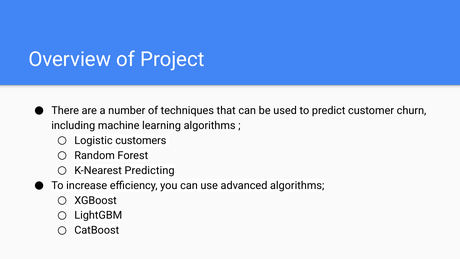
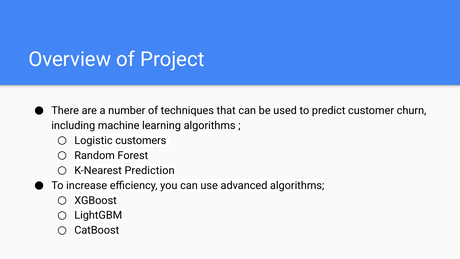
Predicting: Predicting -> Prediction
